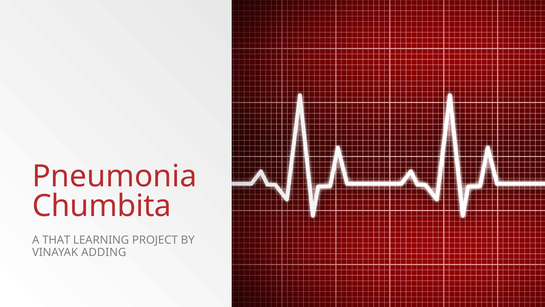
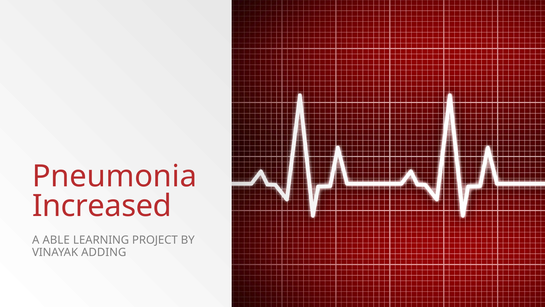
Chumbita: Chumbita -> Increased
THAT: THAT -> ABLE
